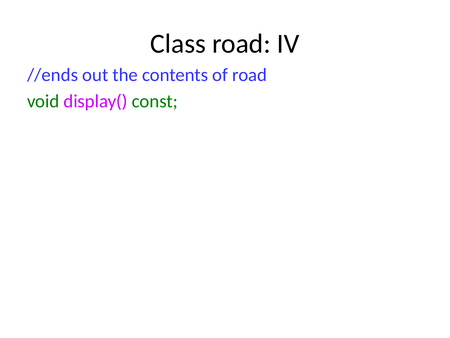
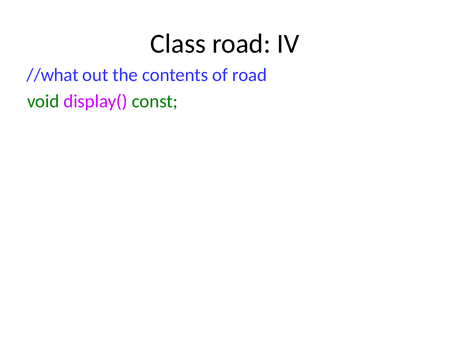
//ends: //ends -> //what
